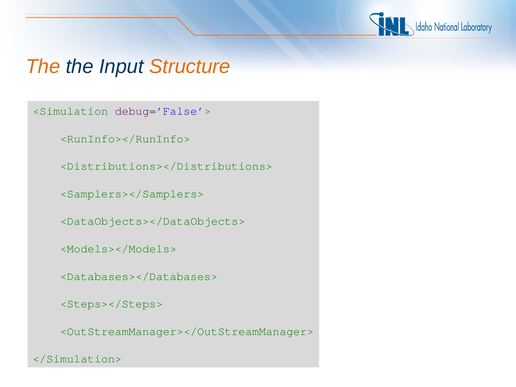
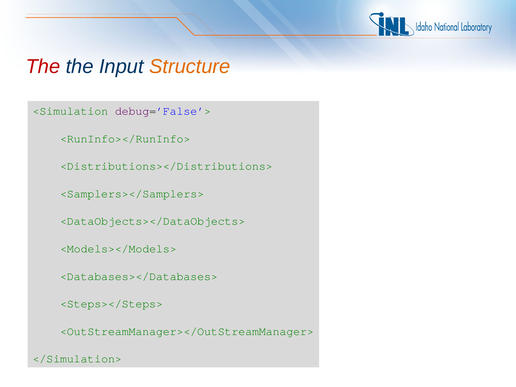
The at (43, 66) colour: orange -> red
